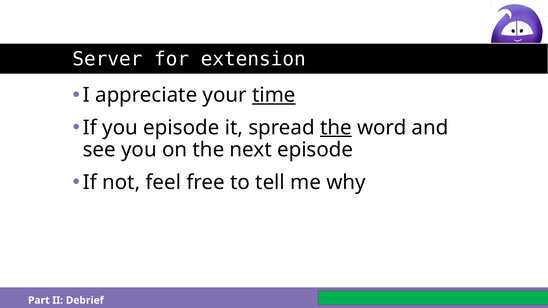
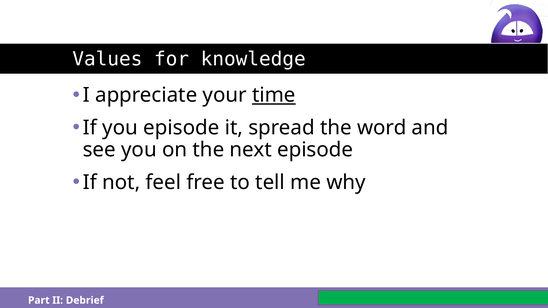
Server: Server -> Values
extension: extension -> knowledge
the at (336, 128) underline: present -> none
